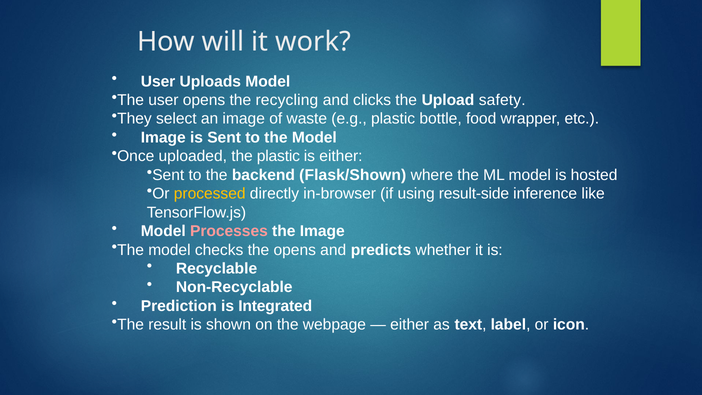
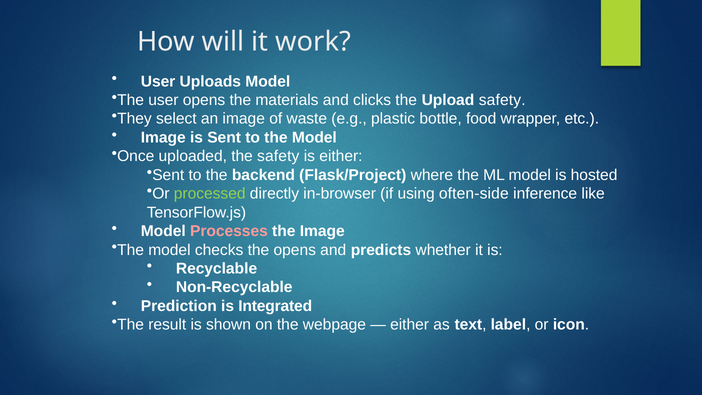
recycling: recycling -> materials
the plastic: plastic -> safety
Flask/Shown: Flask/Shown -> Flask/Project
processed colour: yellow -> light green
result-side: result-side -> often-side
